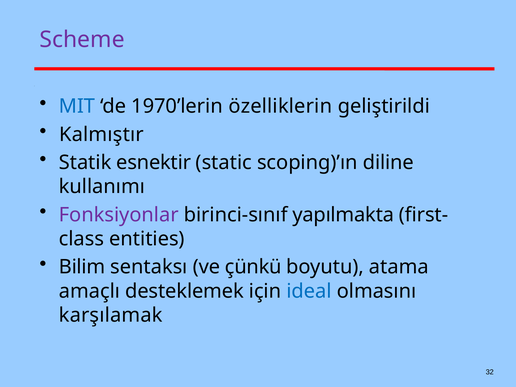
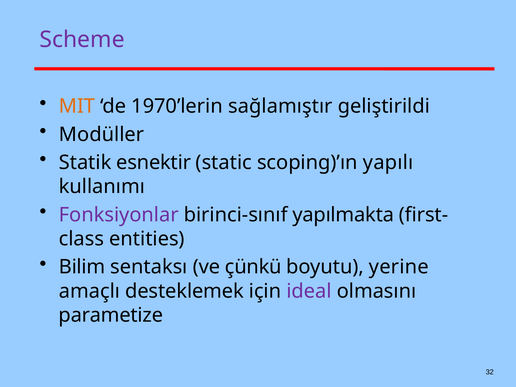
MIT colour: blue -> orange
özelliklerin: özelliklerin -> sağlamıştır
Kalmıştır: Kalmıştır -> Modüller
diline: diline -> yapılı
atama: atama -> yerine
ideal colour: blue -> purple
karşılamak: karşılamak -> parametize
